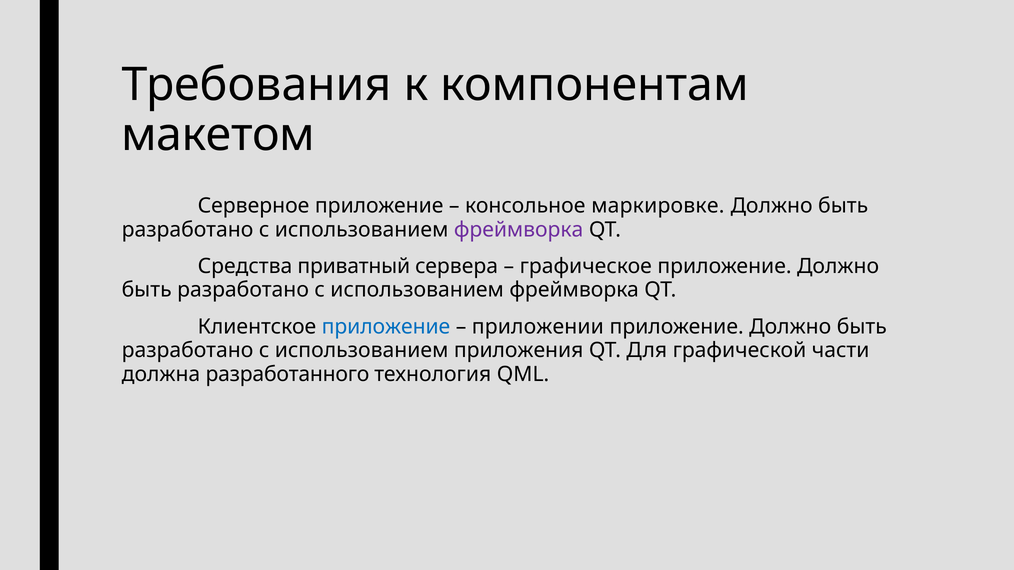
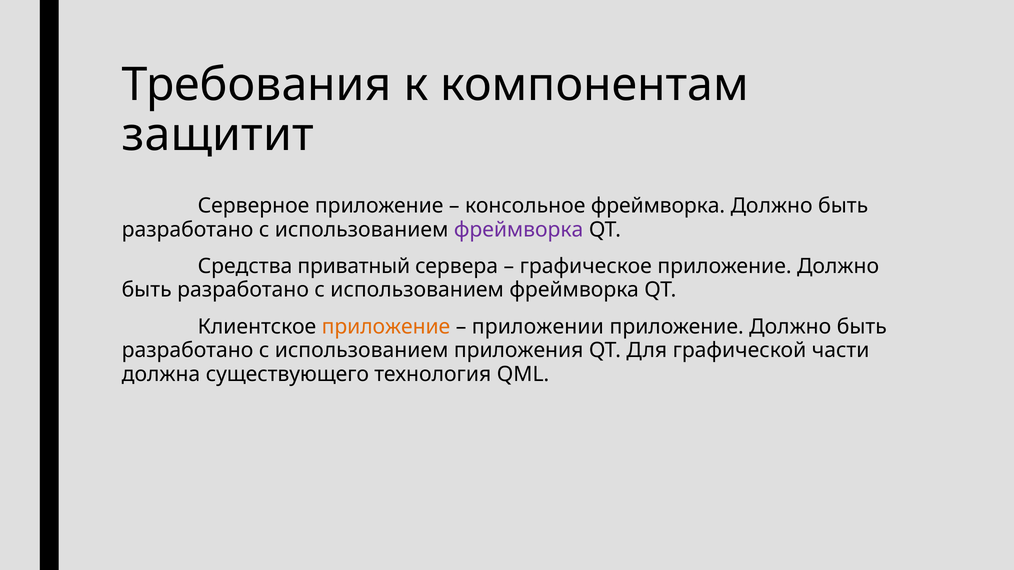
макетом: макетом -> защитит
консольное маркировке: маркировке -> фреймворка
приложение at (386, 327) colour: blue -> orange
разработанного: разработанного -> существующего
